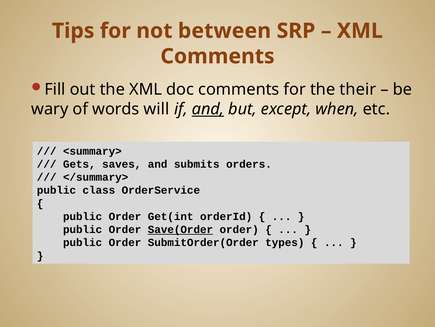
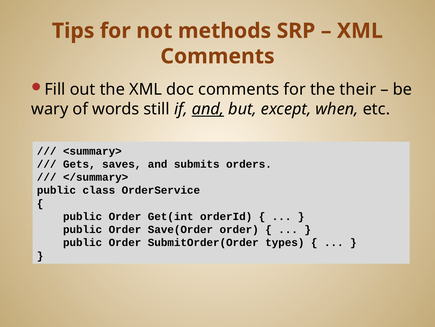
between: between -> methods
will: will -> still
Save(Order underline: present -> none
